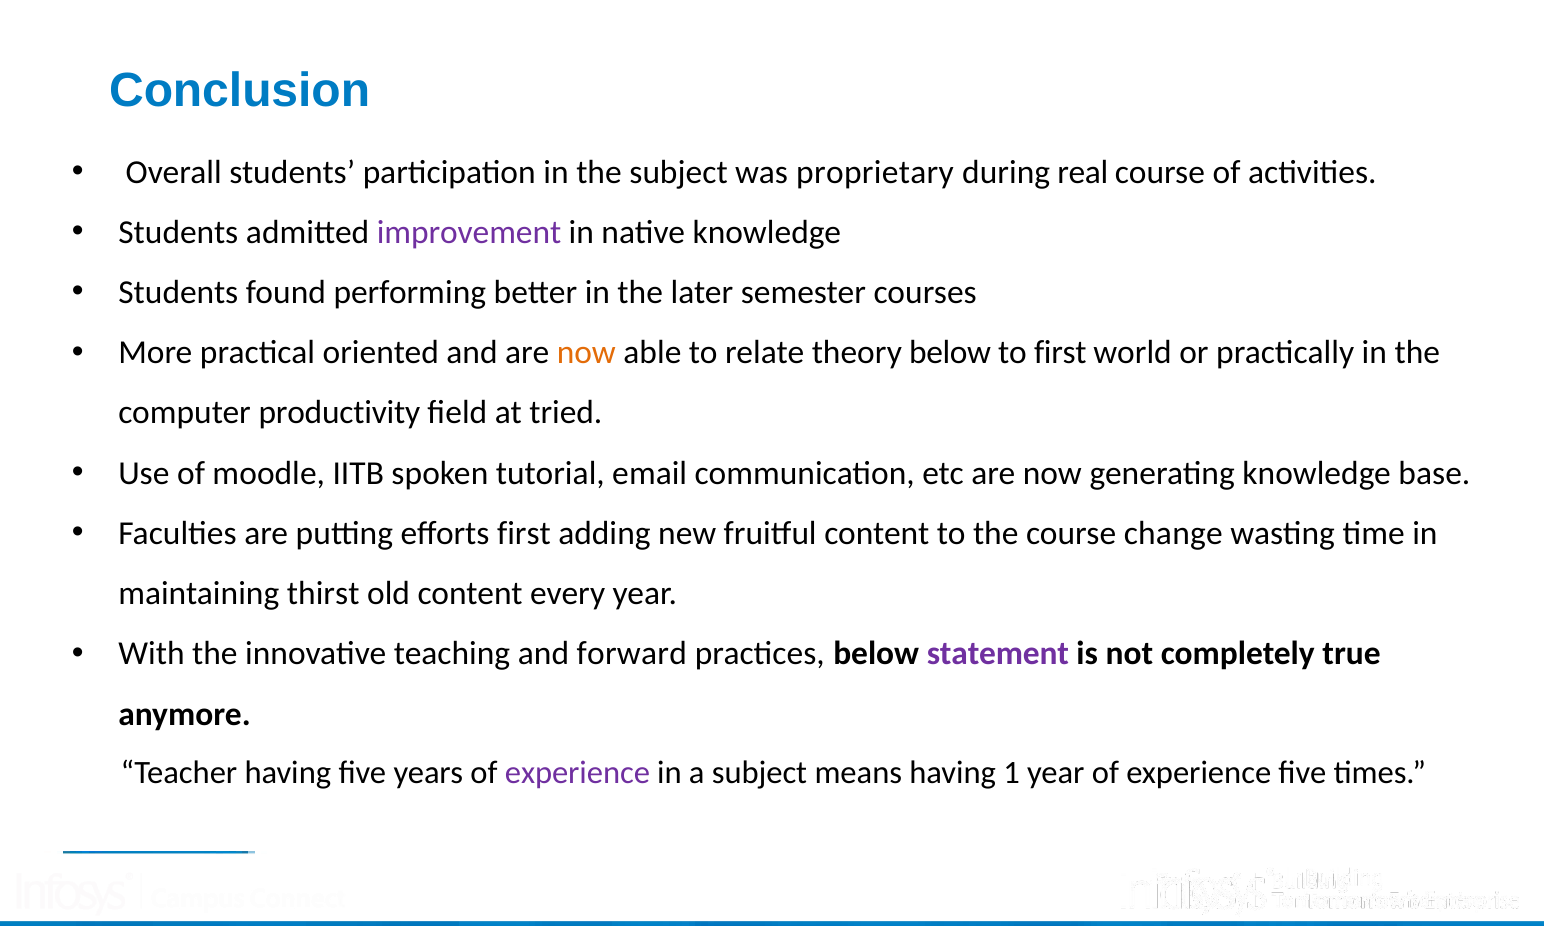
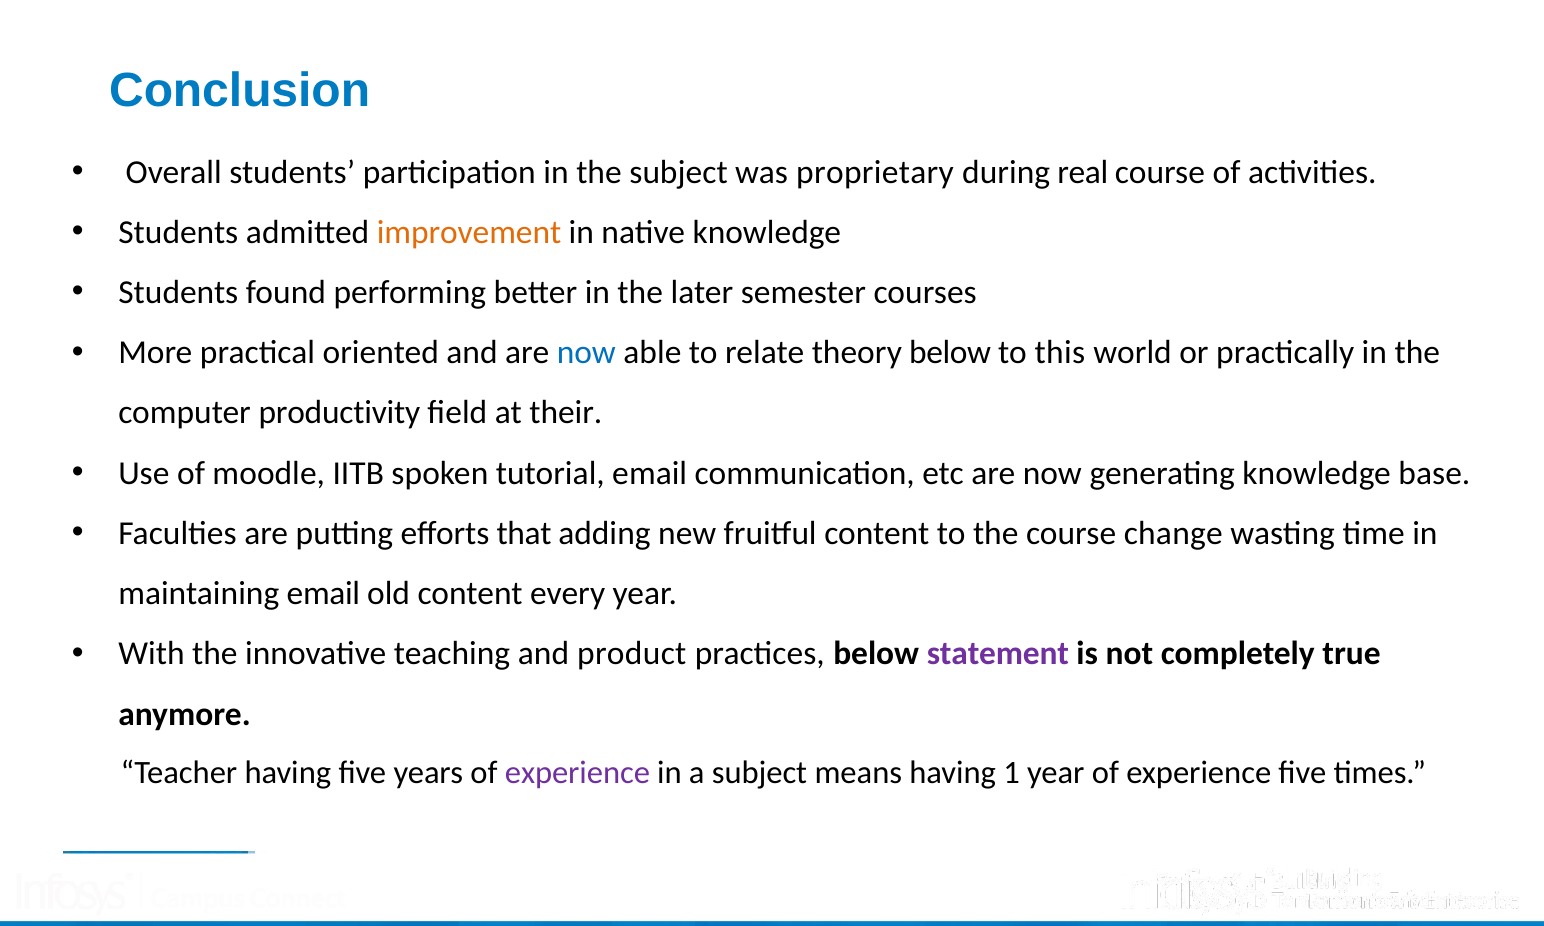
improvement colour: purple -> orange
now at (586, 353) colour: orange -> blue
to first: first -> this
tried: tried -> their
efforts first: first -> that
maintaining thirst: thirst -> email
forward: forward -> product
